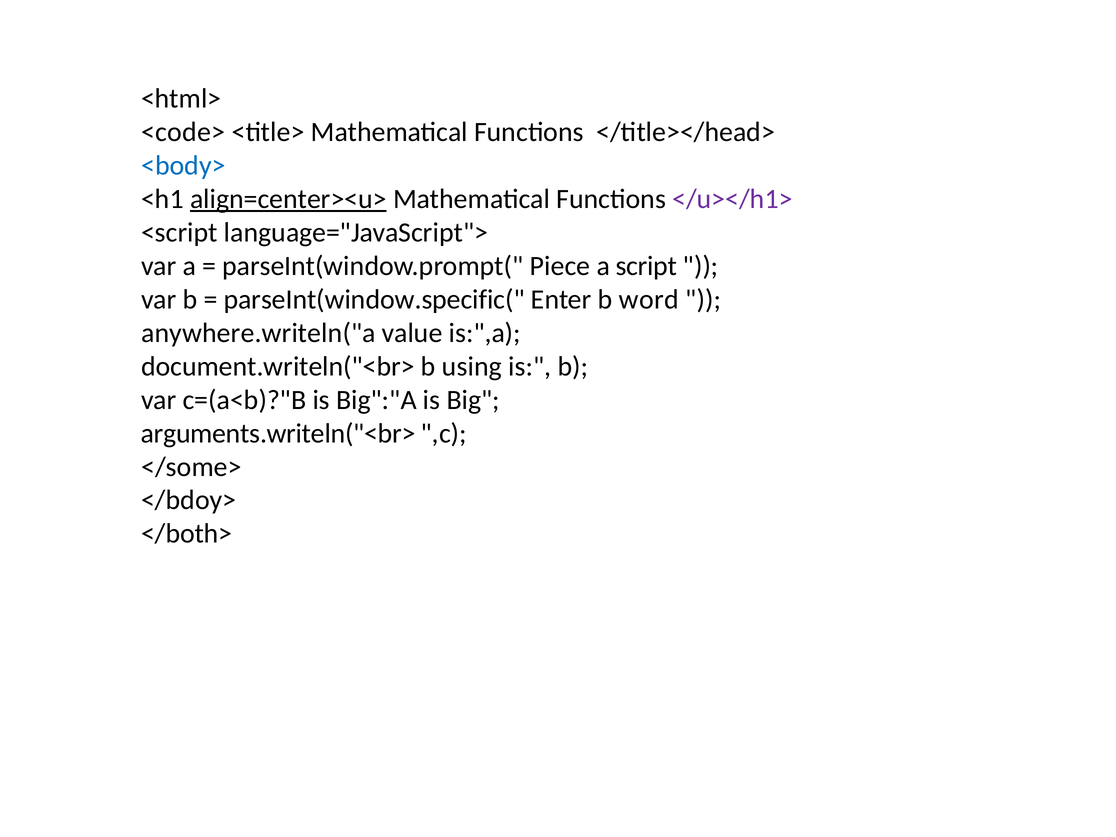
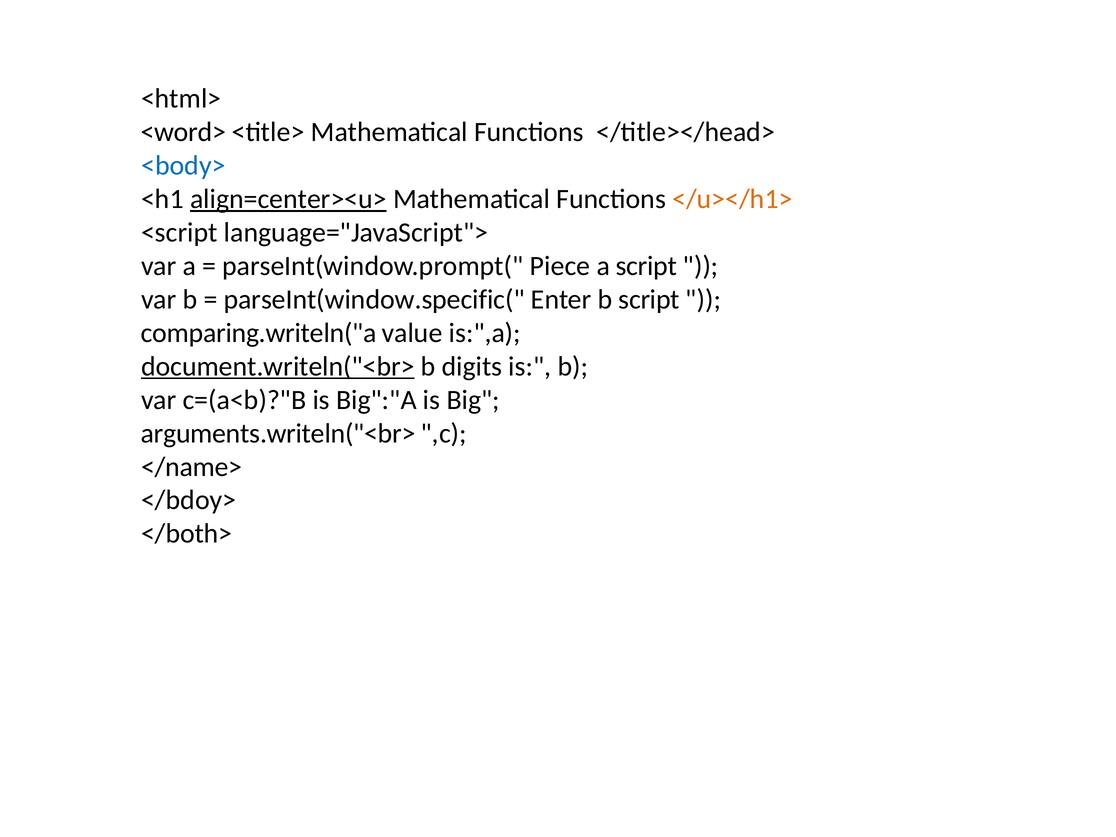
<code>: <code> -> <word>
</u></h1> colour: purple -> orange
b word: word -> script
anywhere.writeln("a: anywhere.writeln("a -> comparing.writeln("a
document.writeln("<br> underline: none -> present
using: using -> digits
</some>: </some> -> </name>
